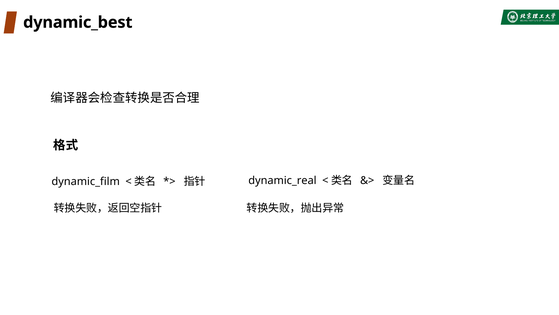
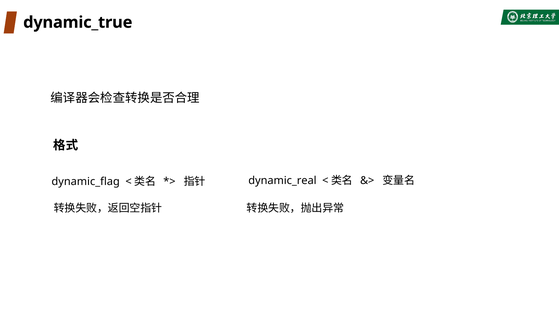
dynamic_best: dynamic_best -> dynamic_true
dynamic_film: dynamic_film -> dynamic_flag
